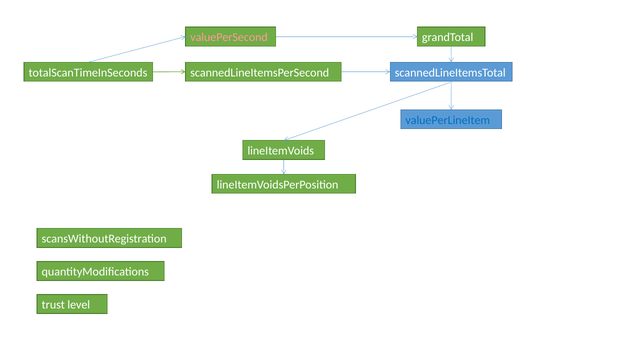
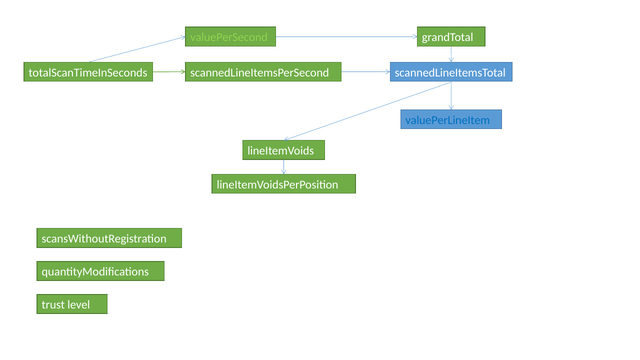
valuePerSecond colour: pink -> light green
